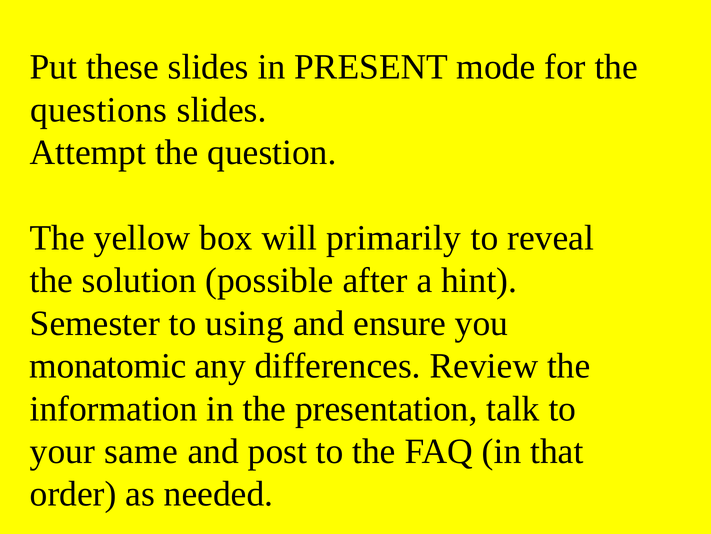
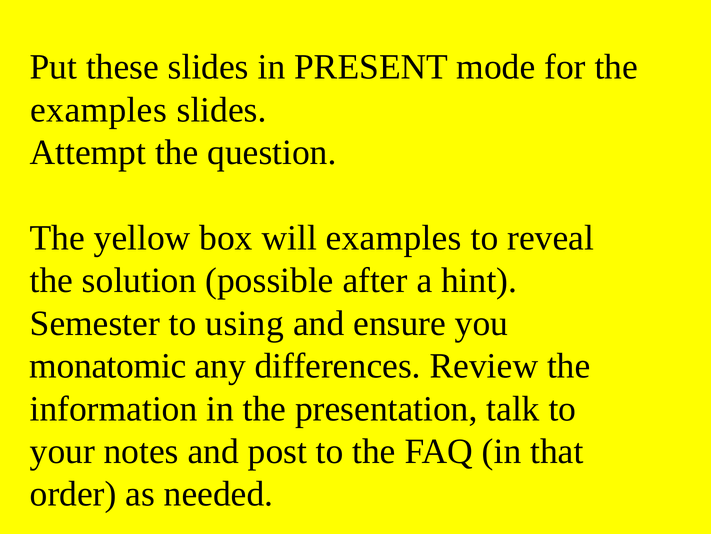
questions at (99, 110): questions -> examples
will primarily: primarily -> examples
same: same -> notes
